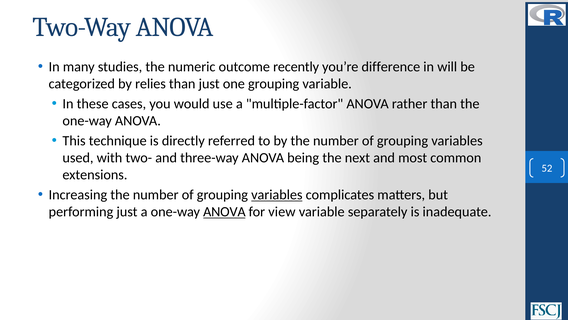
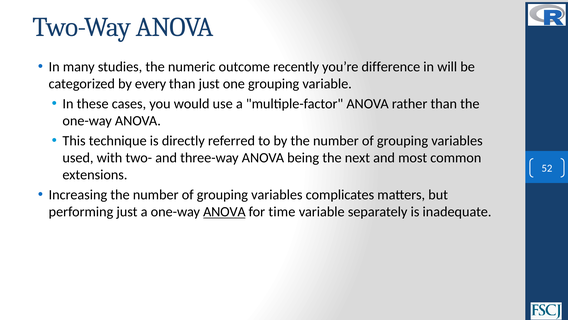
relies: relies -> every
variables at (277, 195) underline: present -> none
view: view -> time
